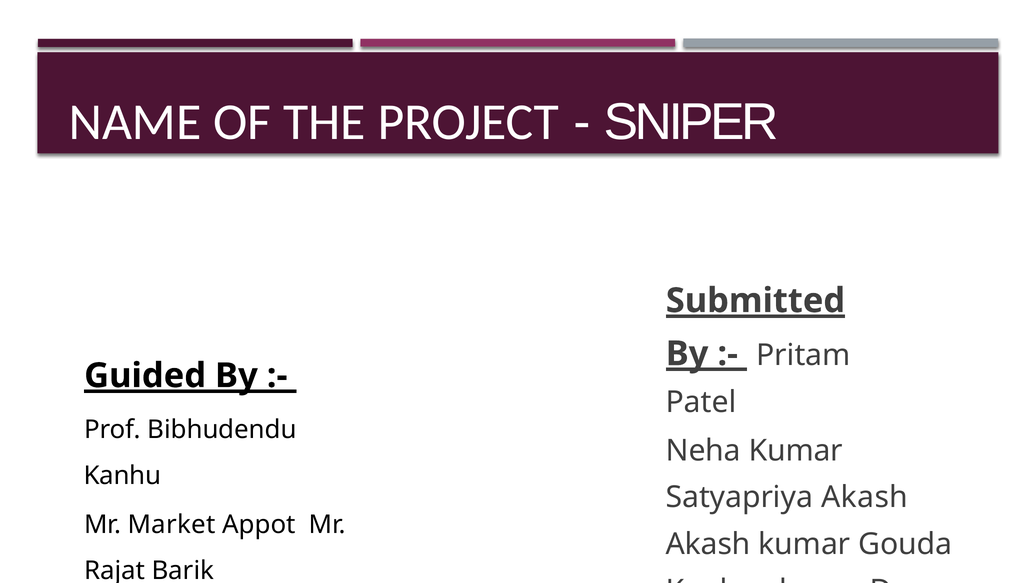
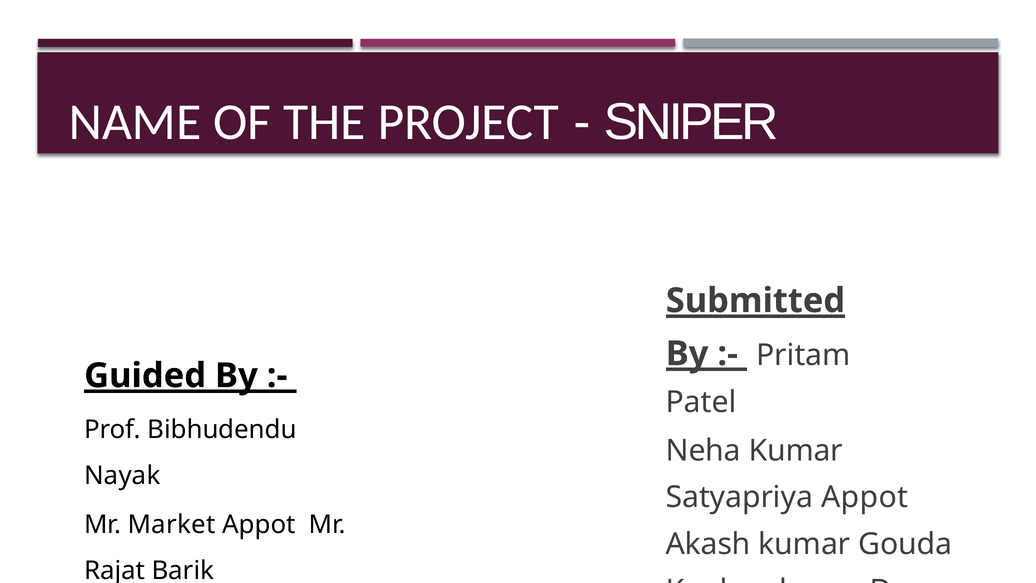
Kanhu at (122, 475): Kanhu -> Nayak
Satyapriya Akash: Akash -> Appot
